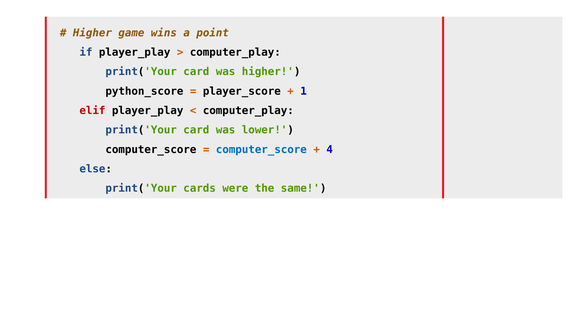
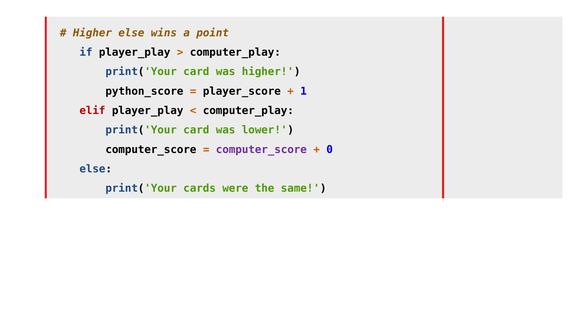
Higher game: game -> else
computer_score at (261, 149) colour: blue -> purple
4: 4 -> 0
